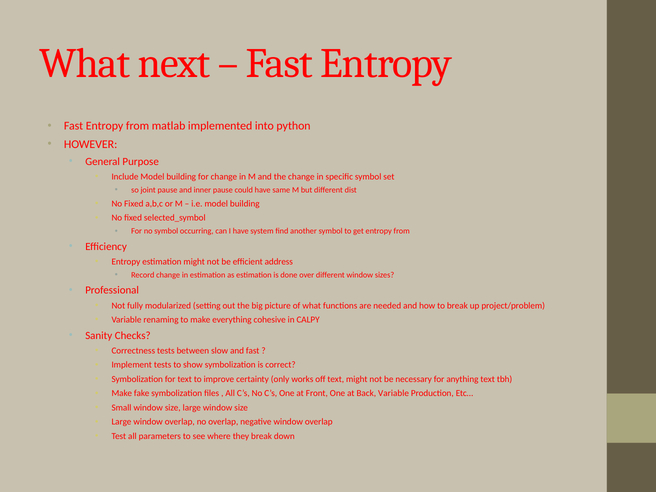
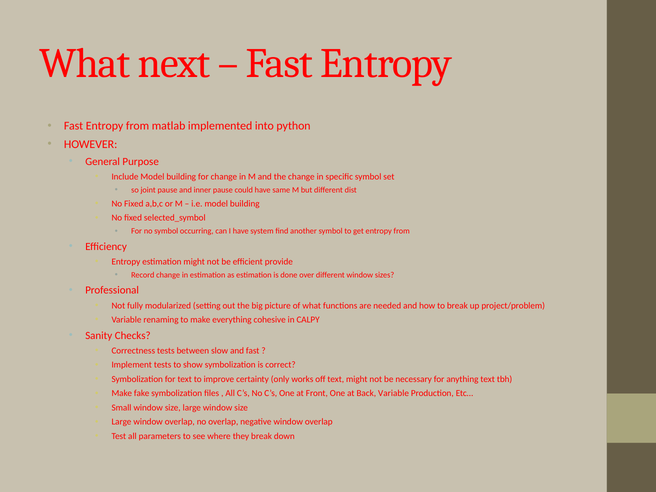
address: address -> provide
